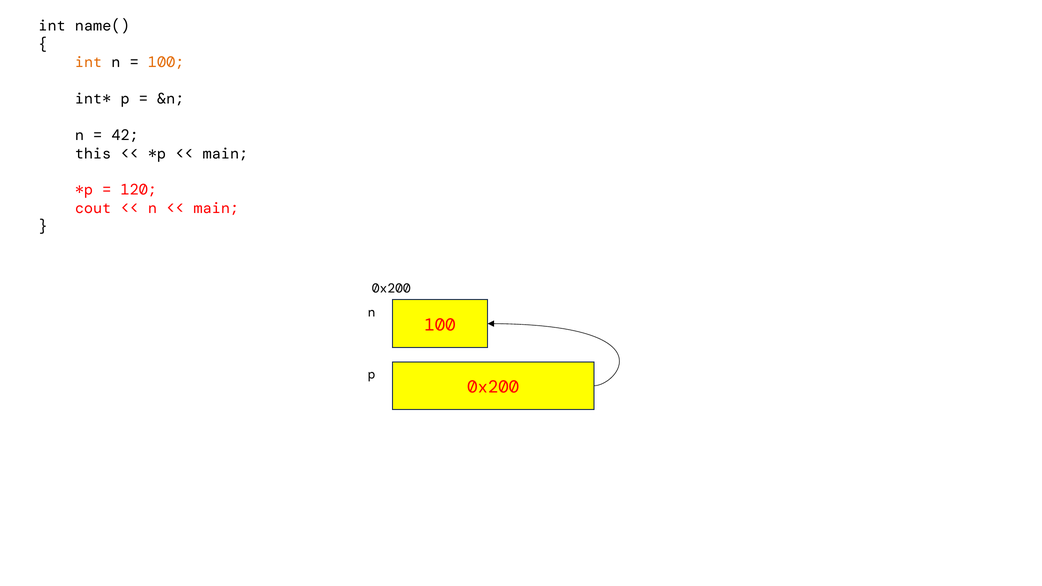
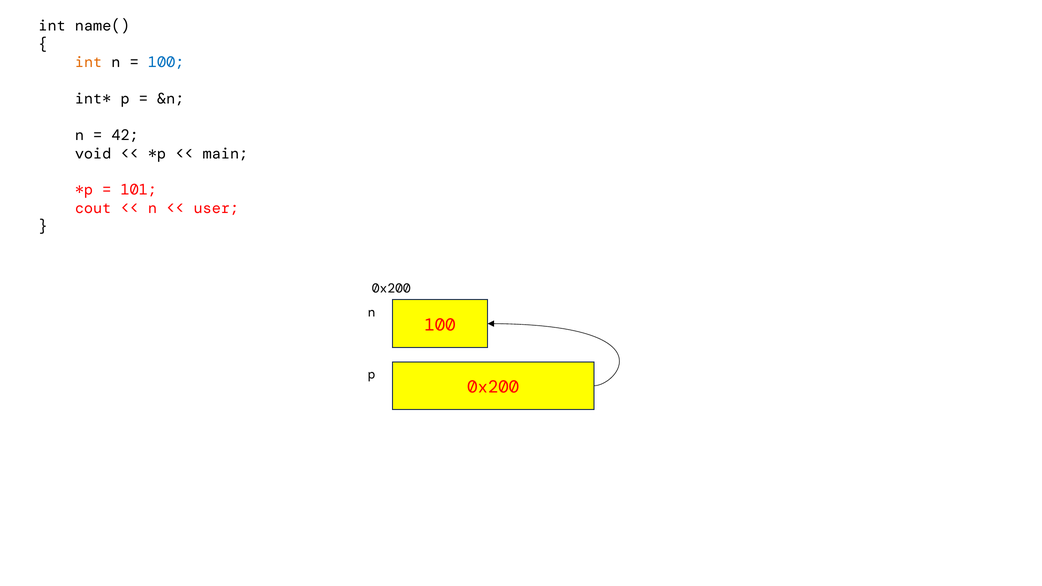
100 at (166, 62) colour: orange -> blue
this: this -> void
120: 120 -> 101
main at (216, 208): main -> user
